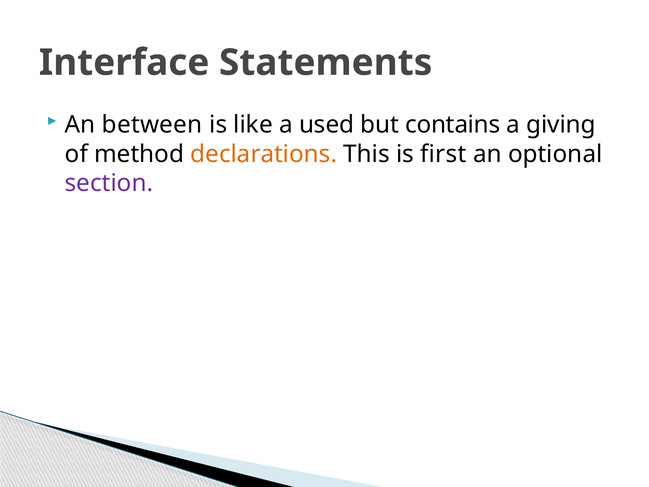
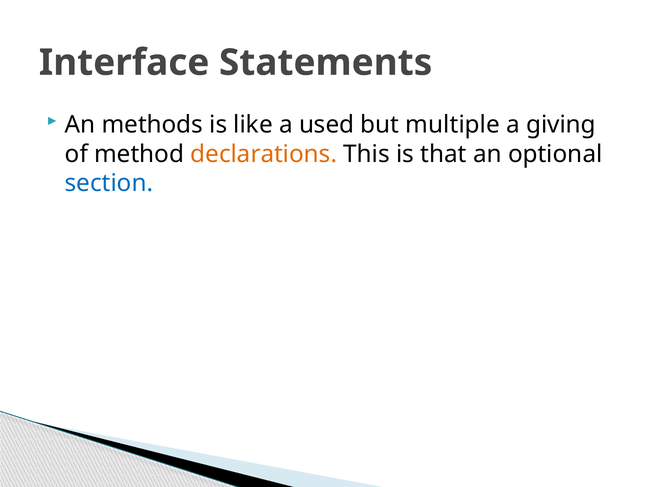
between: between -> methods
contains: contains -> multiple
first: first -> that
section colour: purple -> blue
